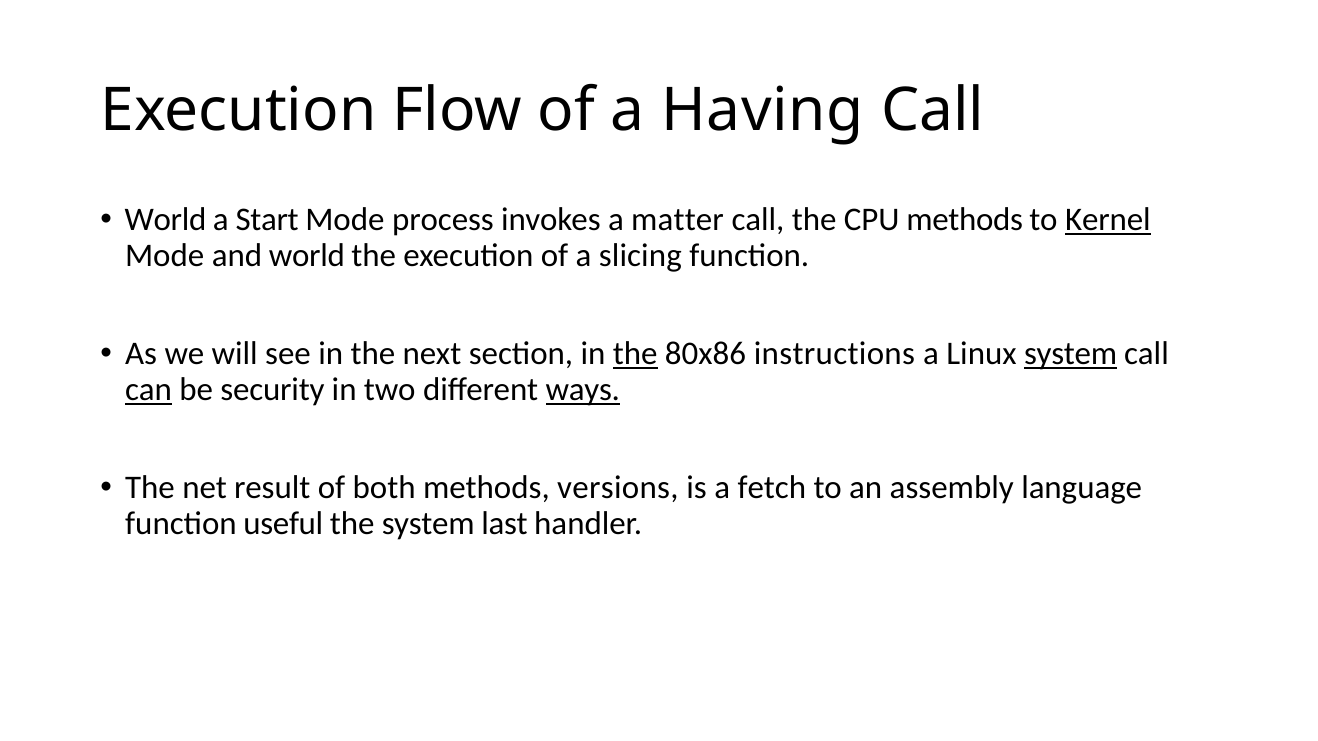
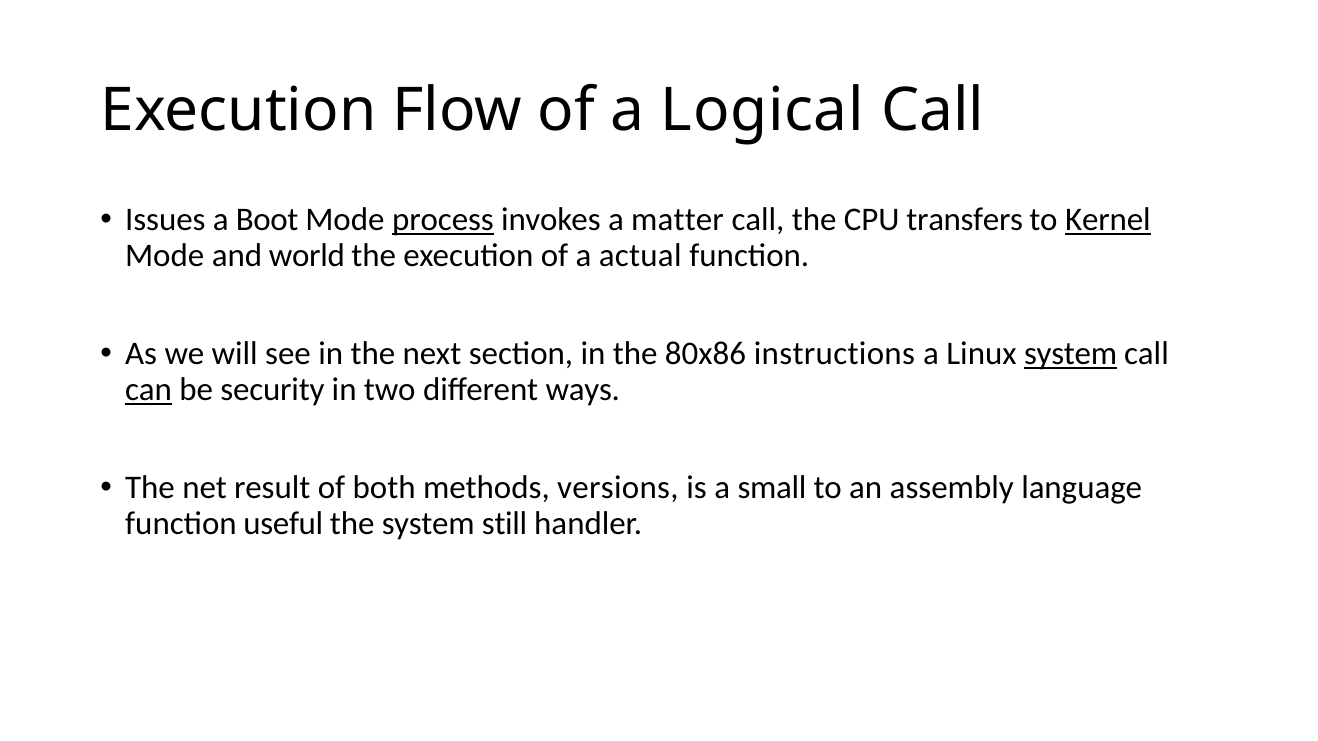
Having: Having -> Logical
World at (165, 220): World -> Issues
Start: Start -> Boot
process underline: none -> present
CPU methods: methods -> transfers
slicing: slicing -> actual
the at (635, 354) underline: present -> none
ways underline: present -> none
fetch: fetch -> small
last: last -> still
